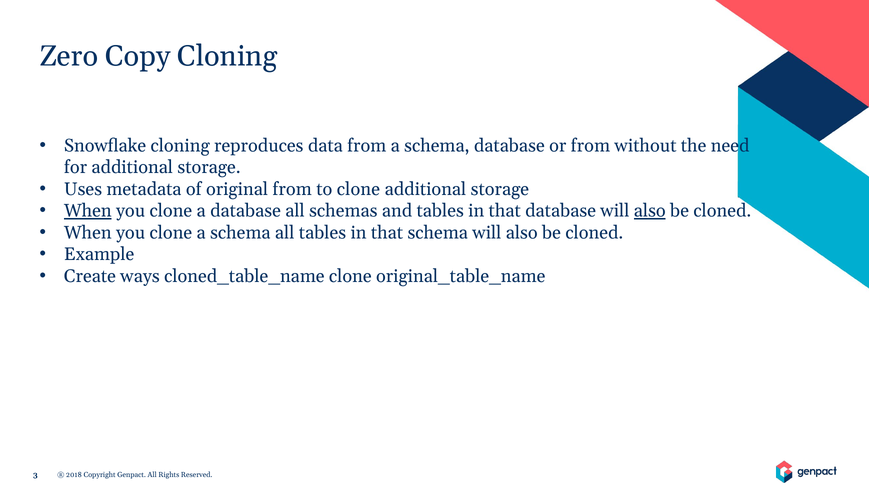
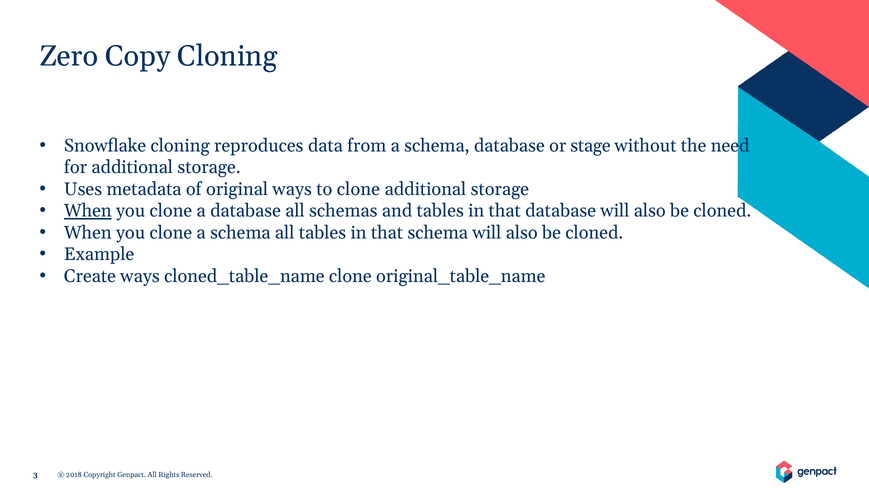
or from: from -> stage
original from: from -> ways
also at (650, 211) underline: present -> none
